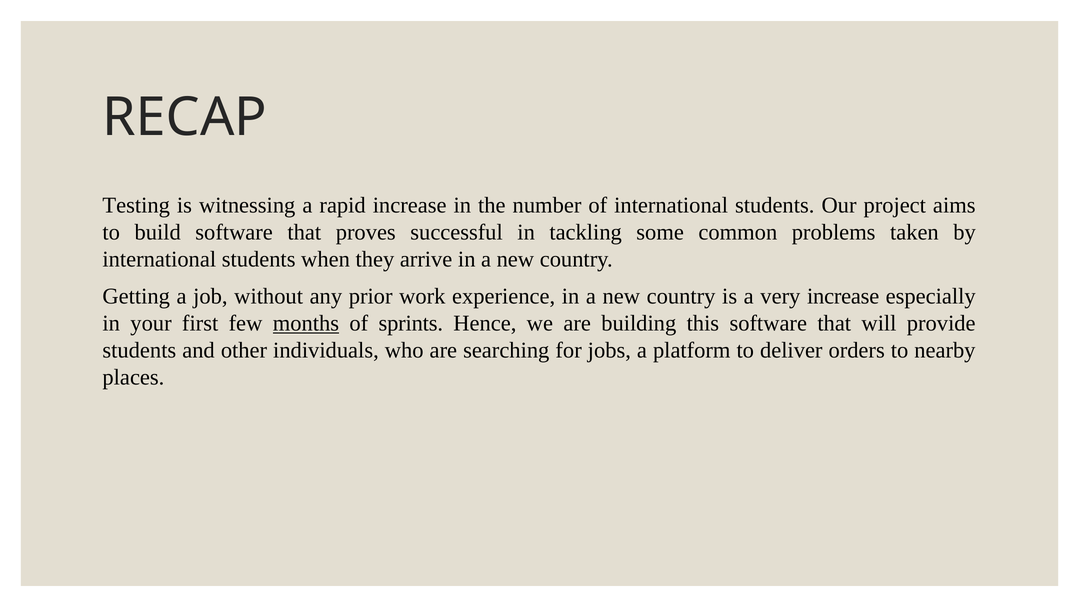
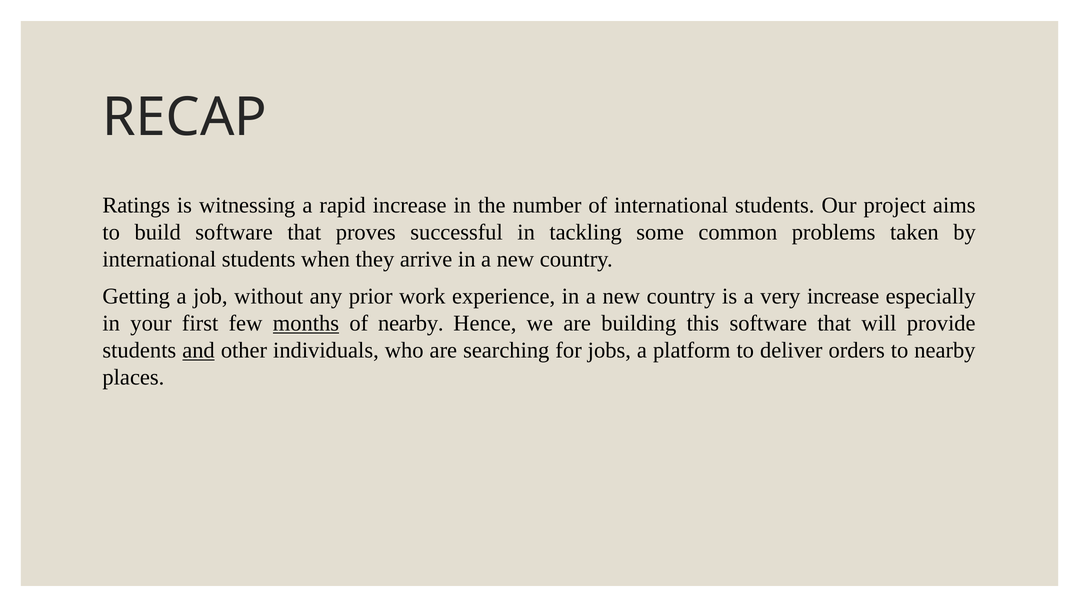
Testing: Testing -> Ratings
of sprints: sprints -> nearby
and underline: none -> present
